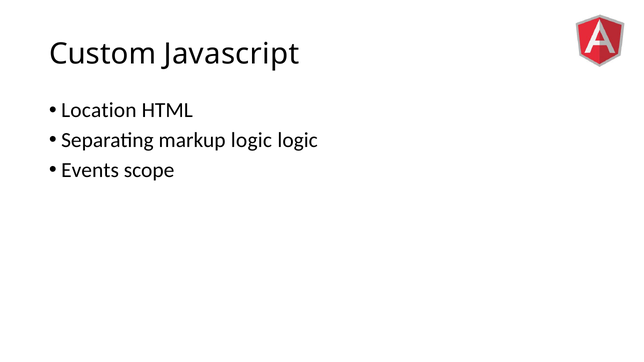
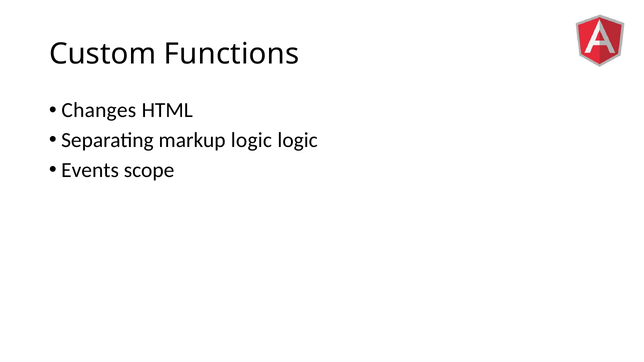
Javascript: Javascript -> Functions
Location: Location -> Changes
